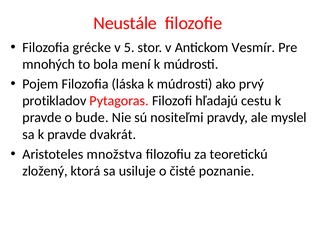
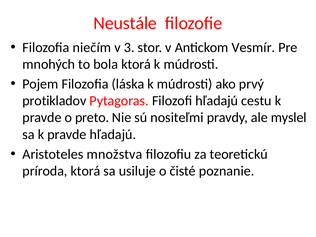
grécke: grécke -> niečím
5: 5 -> 3
bola mení: mení -> ktorá
bude: bude -> preto
pravde dvakrát: dvakrát -> hľadajú
zložený: zložený -> príroda
